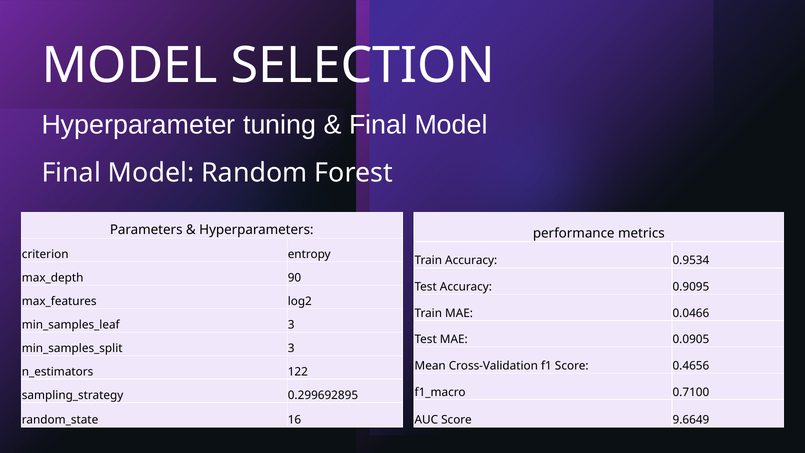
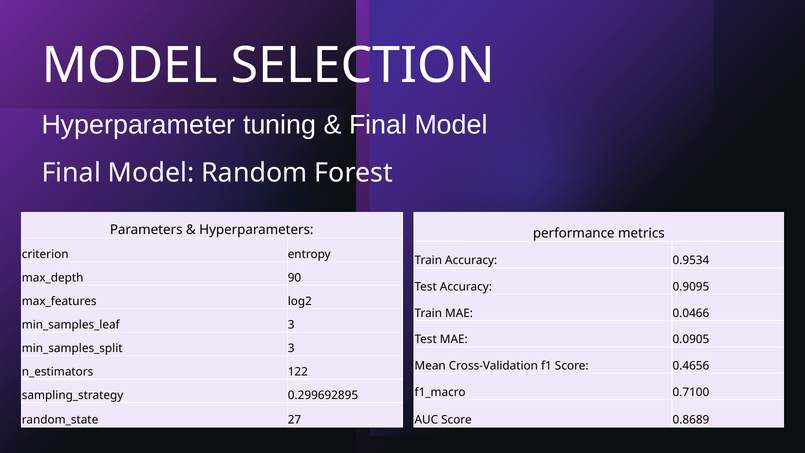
16: 16 -> 27
9.6649: 9.6649 -> 0.8689
